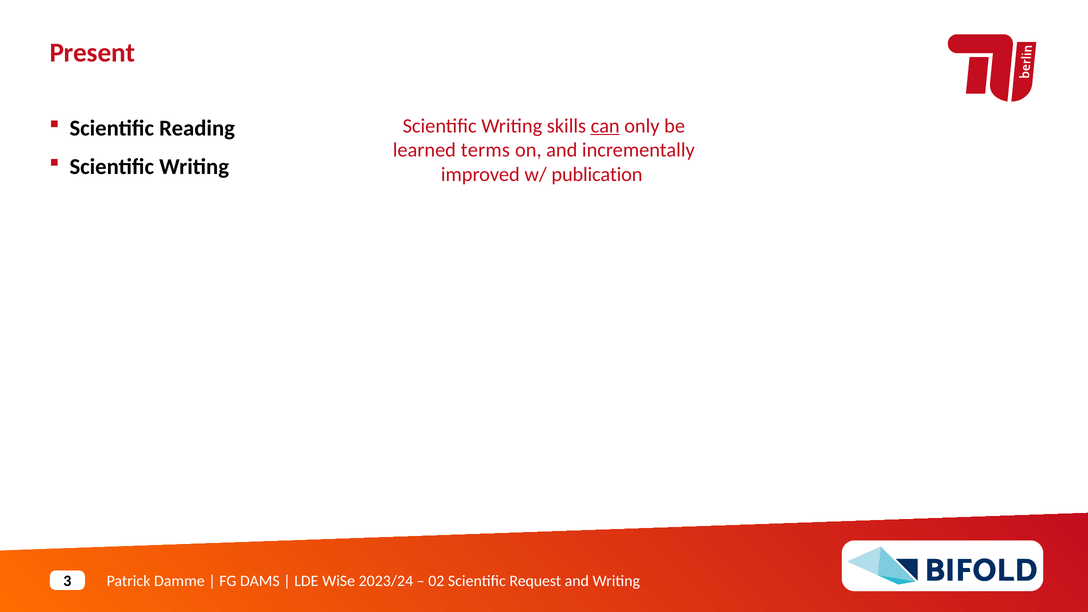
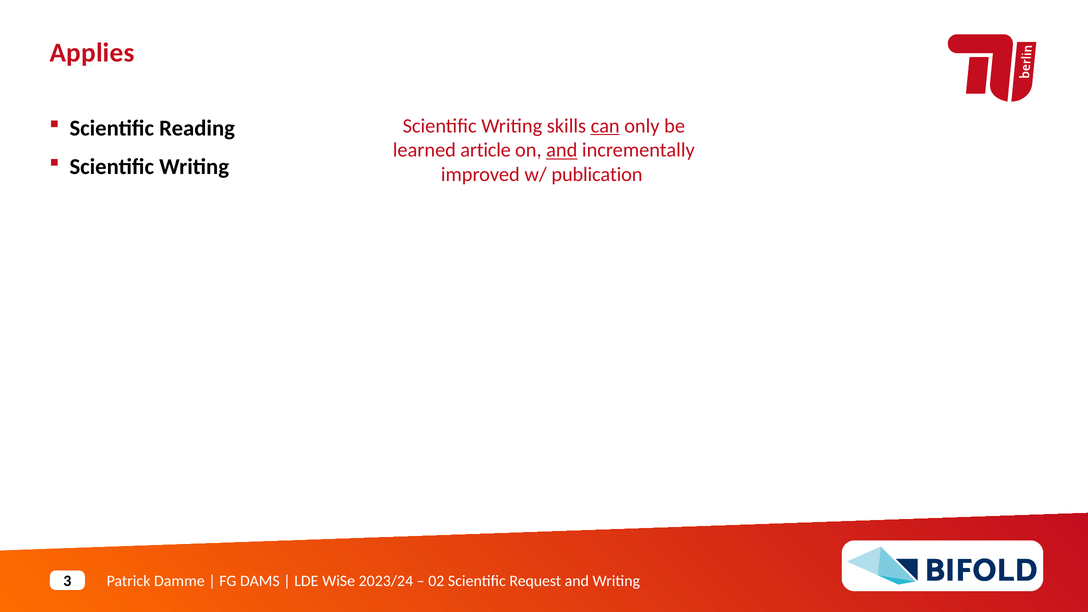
Present: Present -> Applies
terms: terms -> article
and at (562, 150) underline: none -> present
